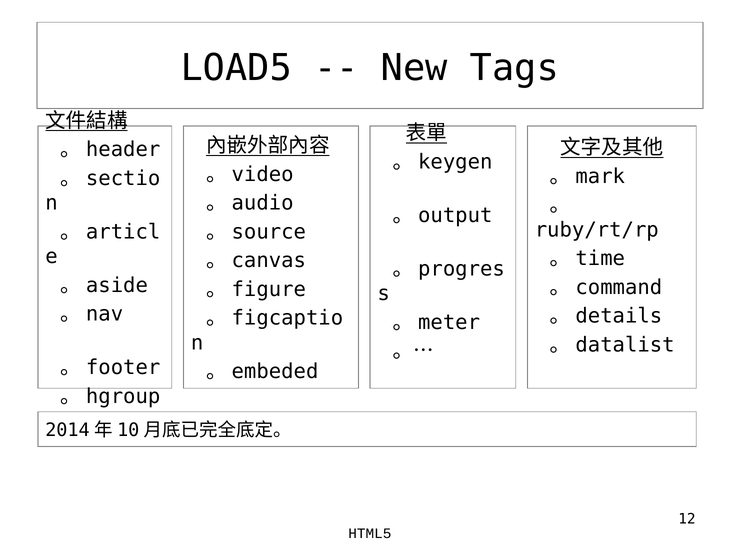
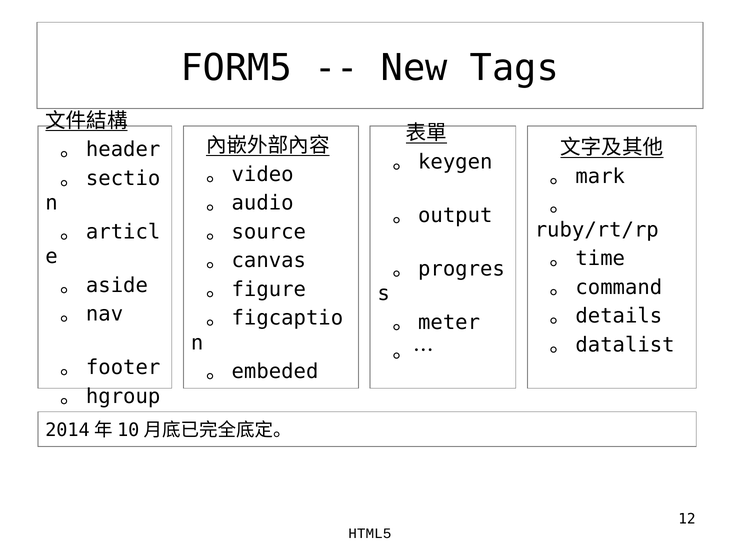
LOAD5: LOAD5 -> FORM5
